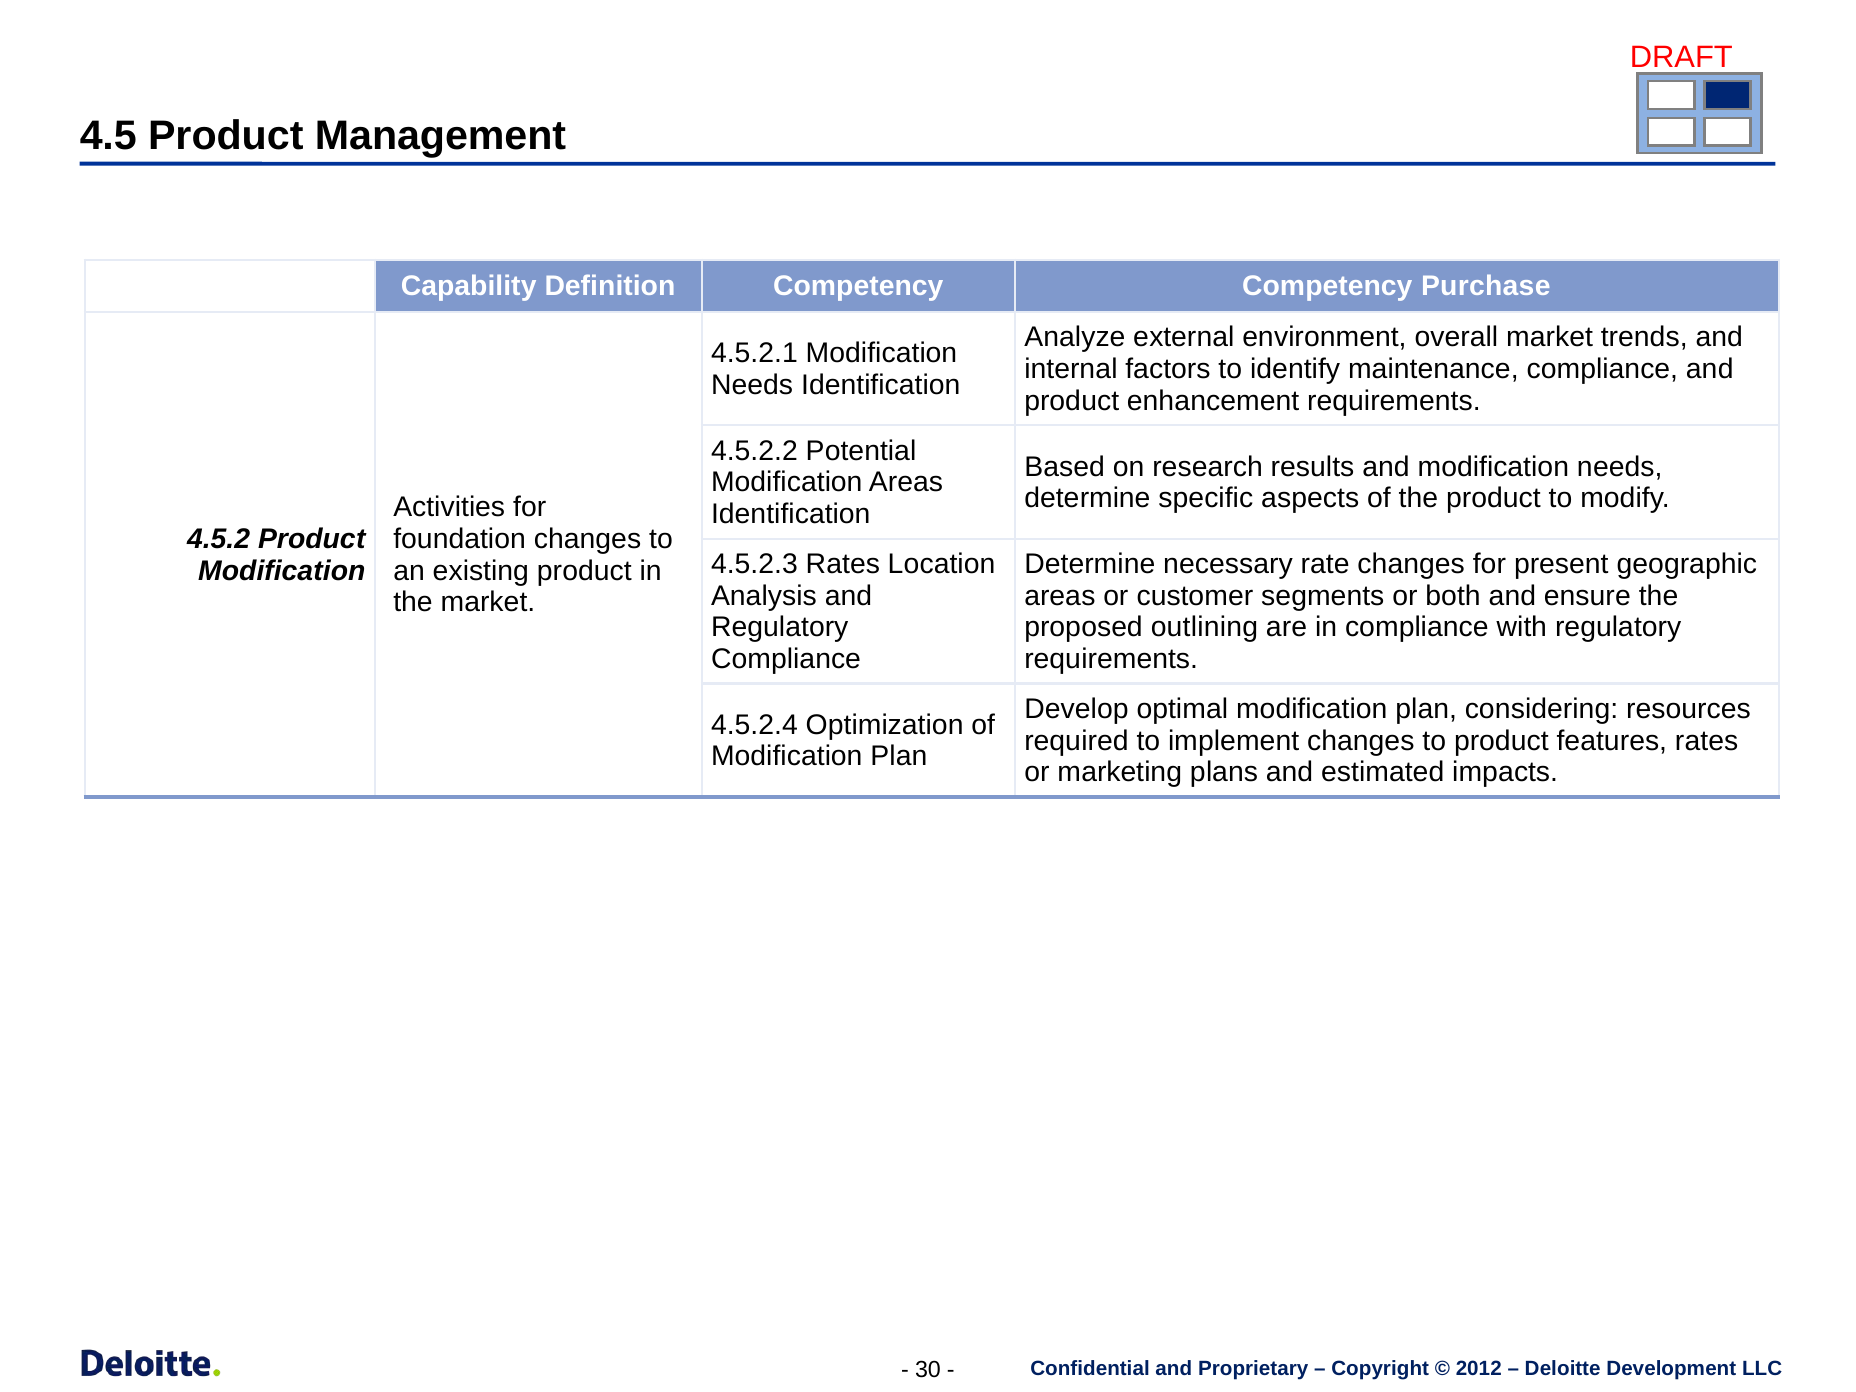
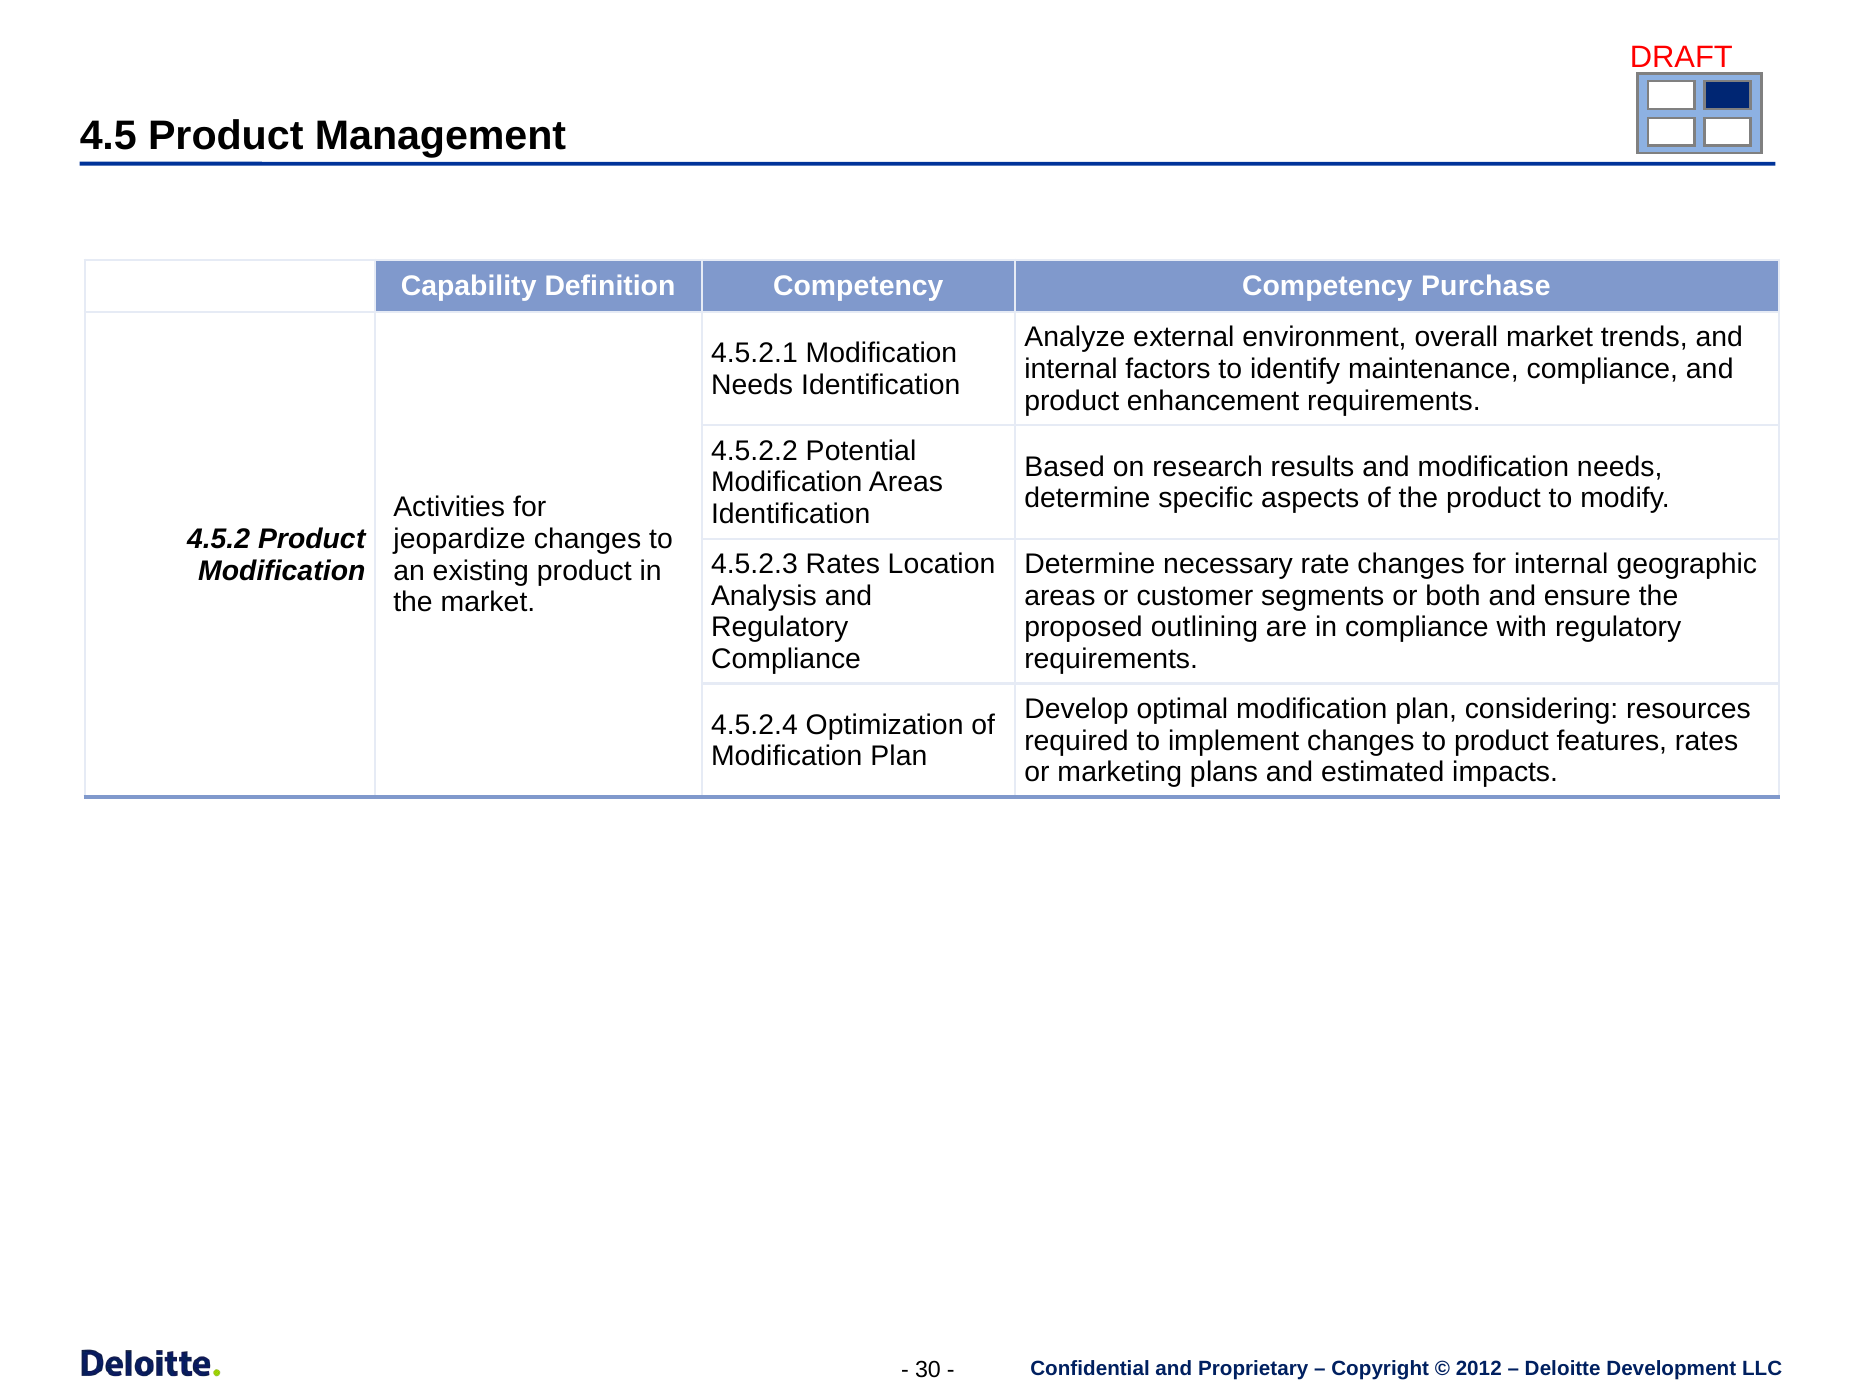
foundation: foundation -> jeopardize
for present: present -> internal
